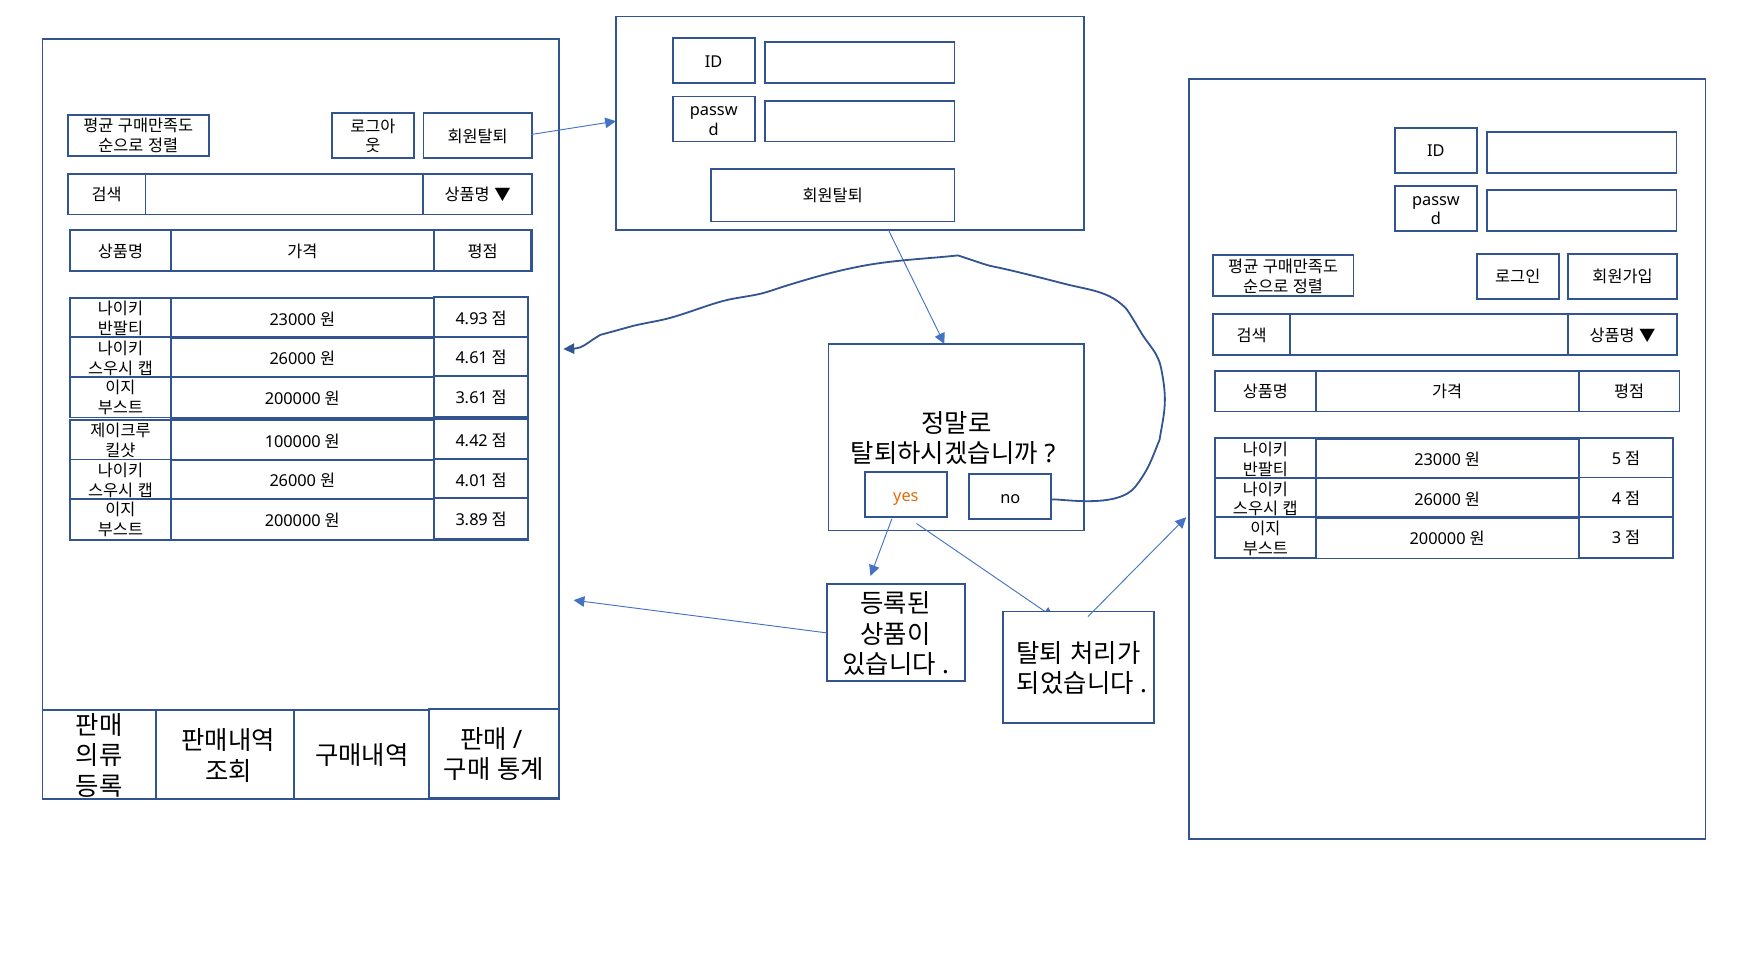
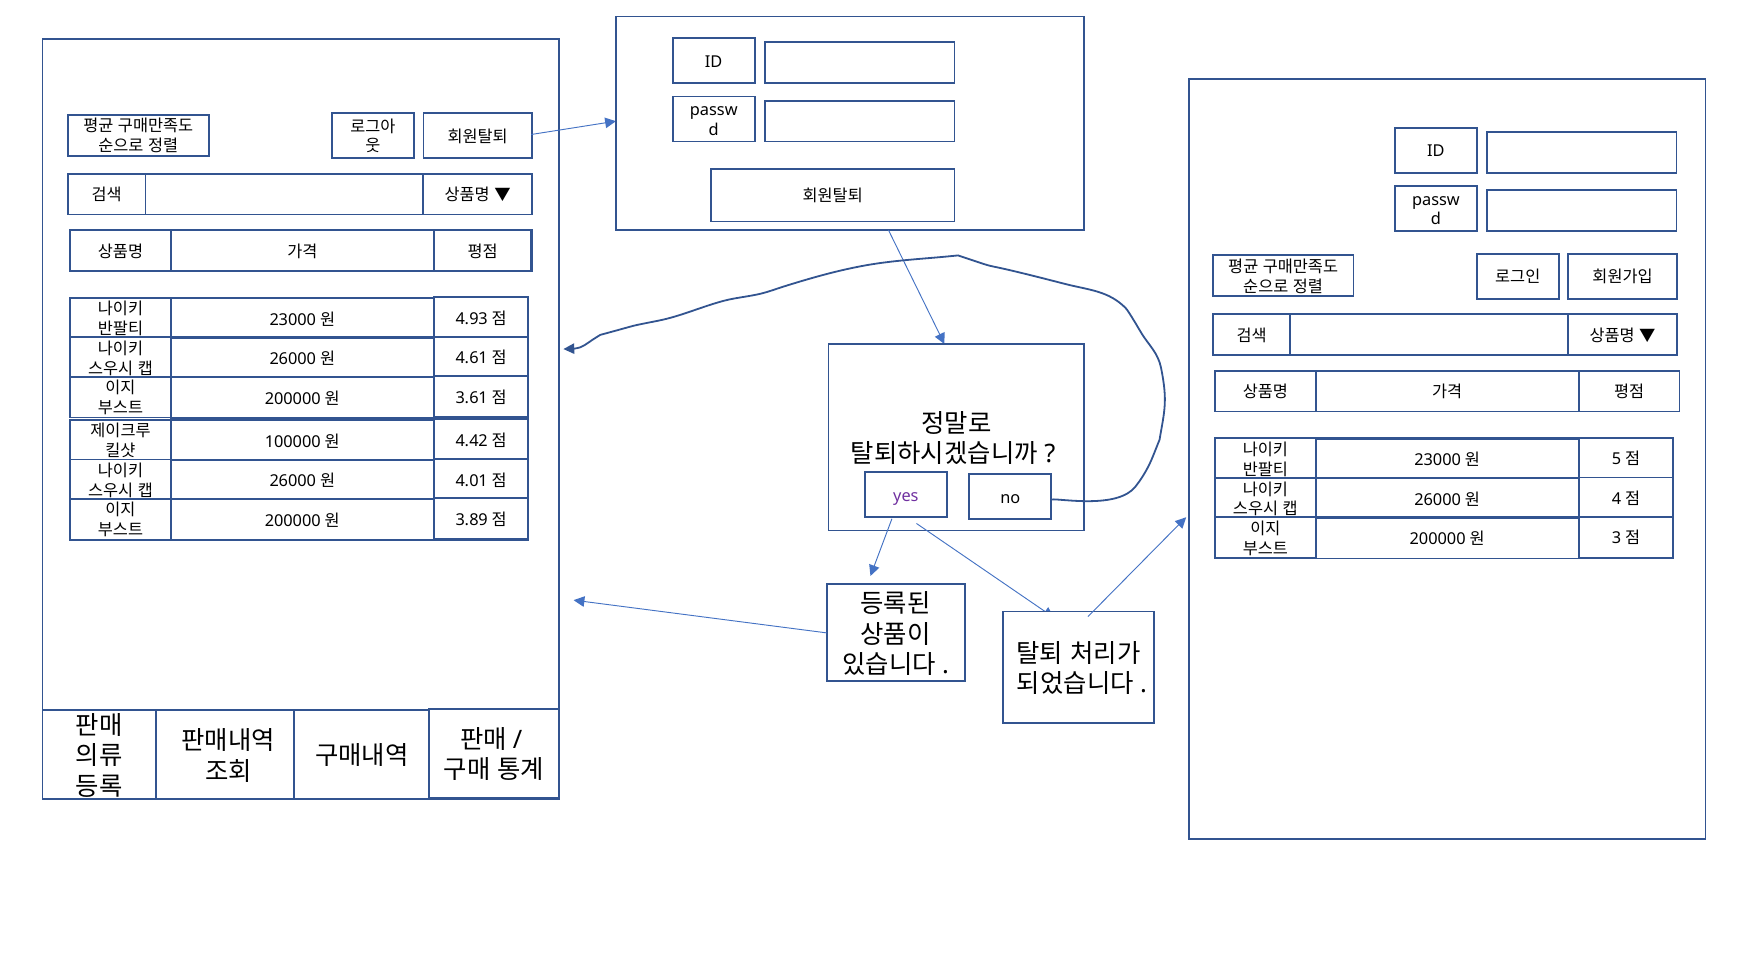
yes colour: orange -> purple
